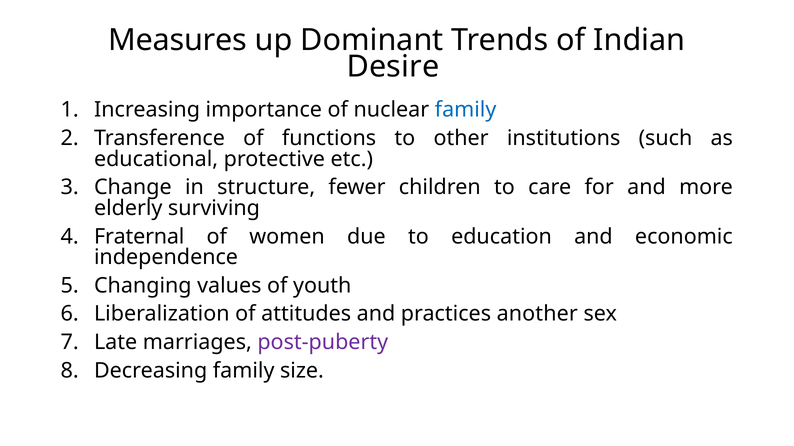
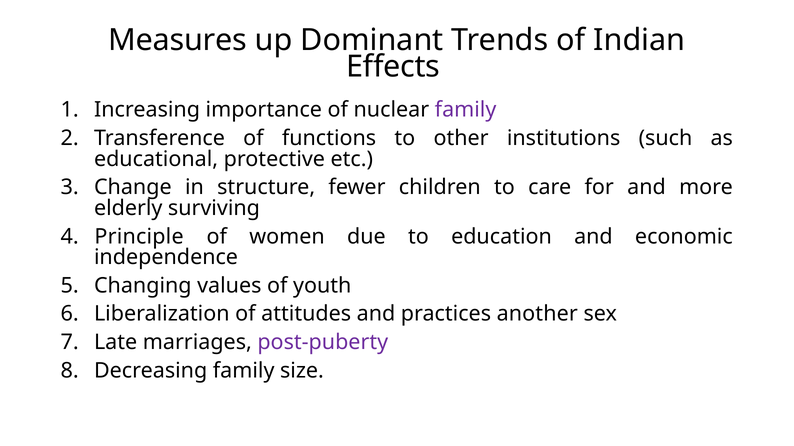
Desire: Desire -> Effects
family at (466, 110) colour: blue -> purple
Fraternal: Fraternal -> Principle
